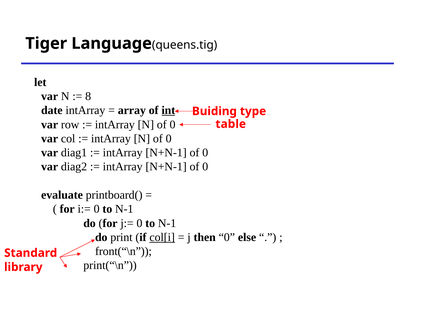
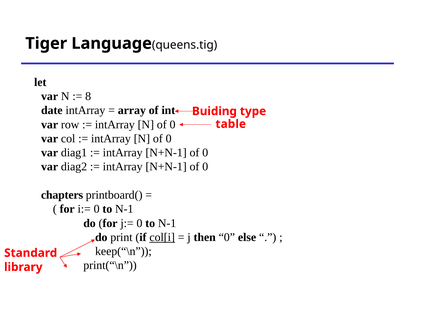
int underline: present -> none
evaluate: evaluate -> chapters
front(“\n: front(“\n -> keep(“\n
